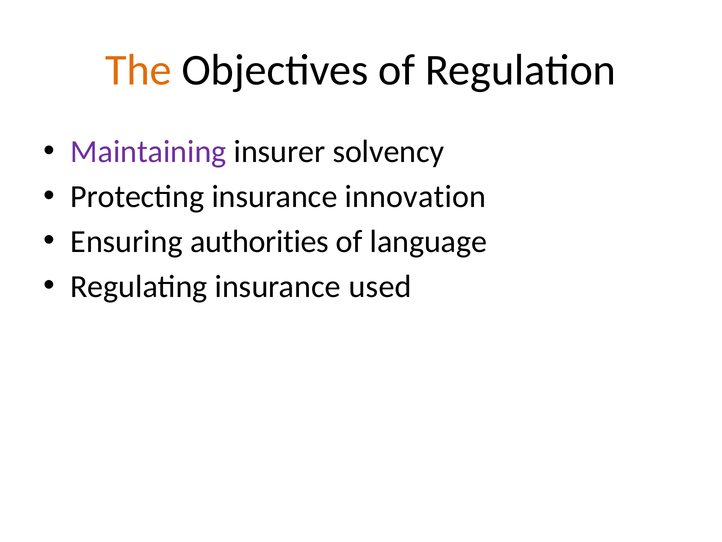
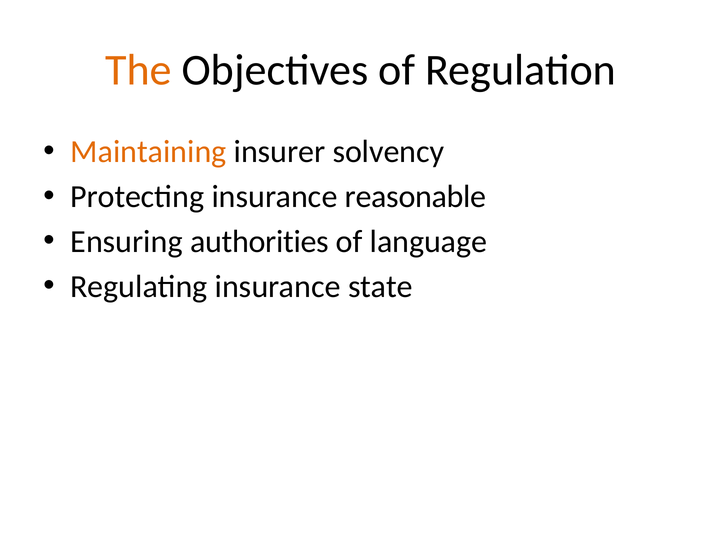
Maintaining colour: purple -> orange
innovation: innovation -> reasonable
used: used -> state
